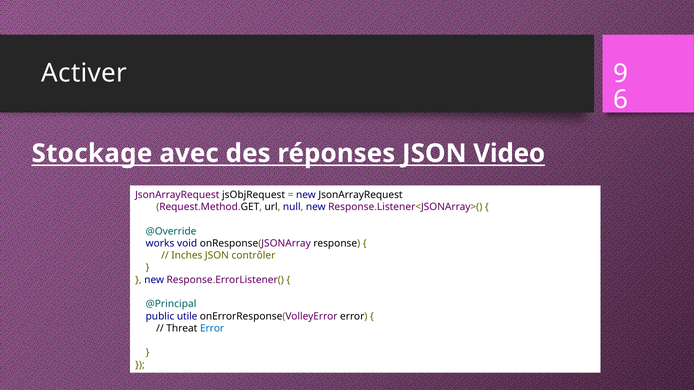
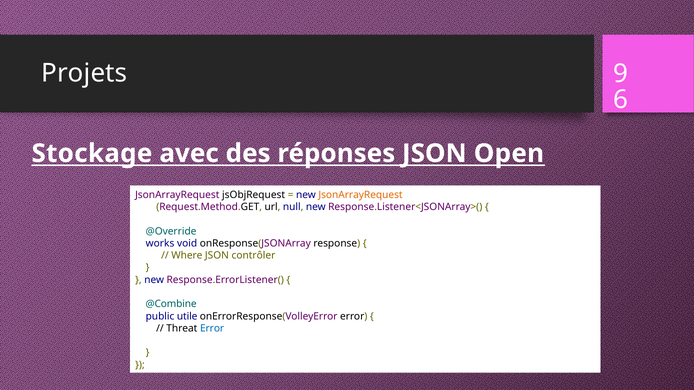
Activer: Activer -> Projets
Video: Video -> Open
JsonArrayRequest at (361, 195) colour: black -> orange
Inches: Inches -> Where
@Principal: @Principal -> @Combine
